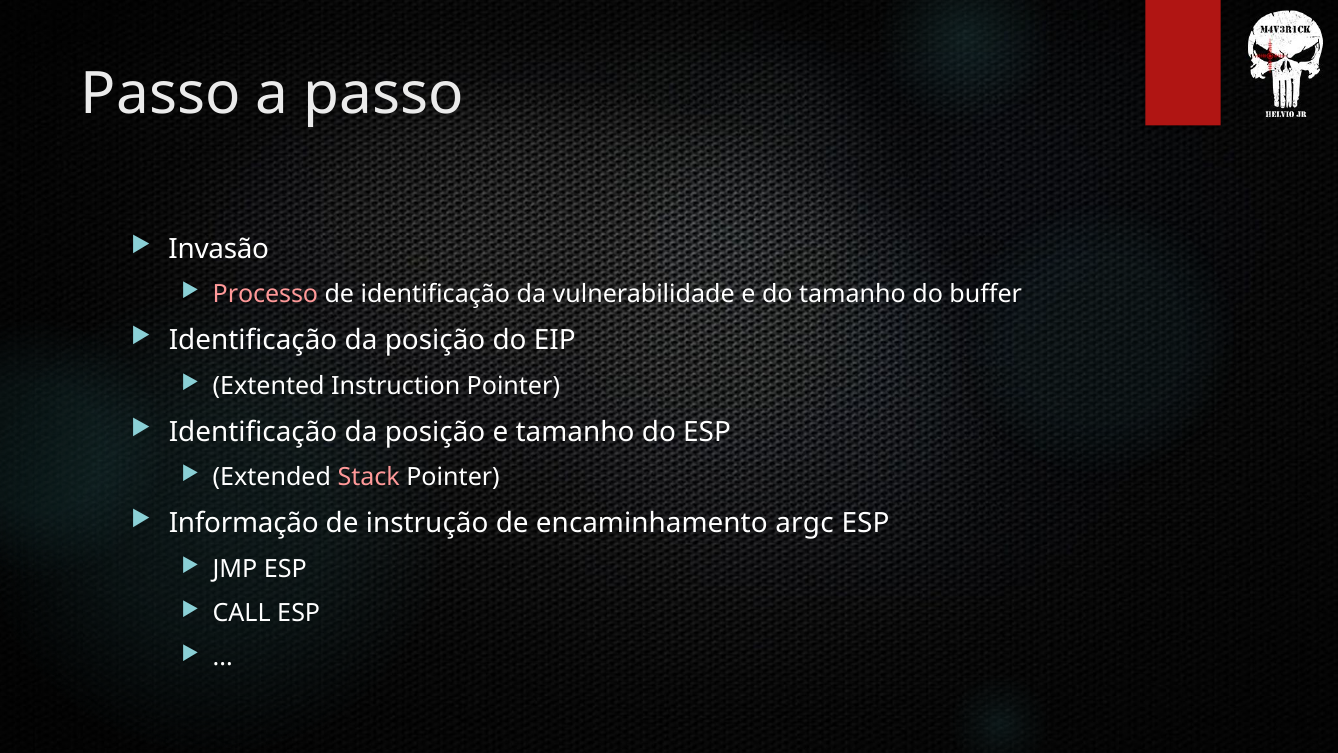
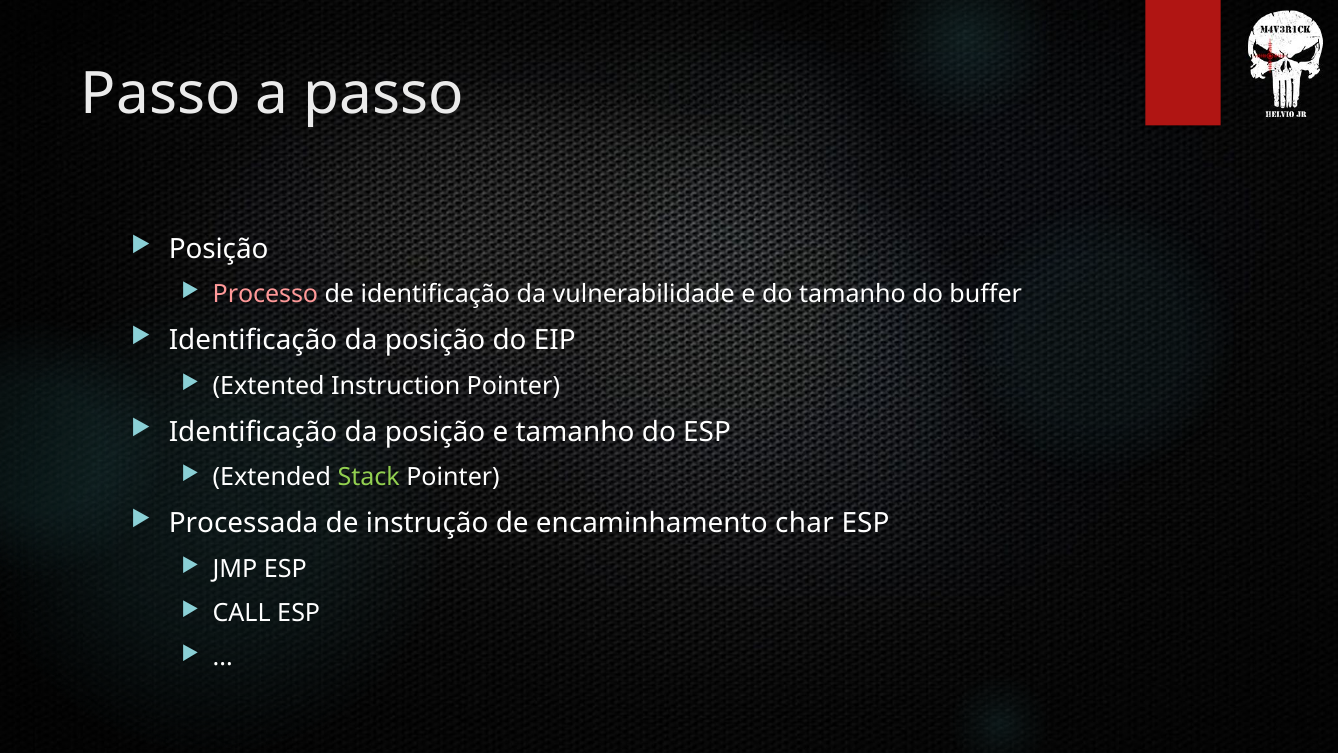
Invasão at (219, 249): Invasão -> Posição
Stack colour: pink -> light green
Informação: Informação -> Processada
argc: argc -> char
